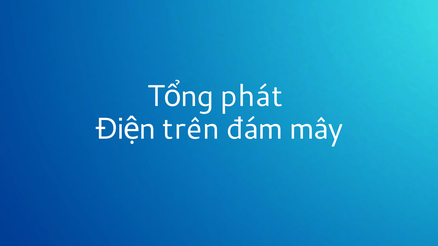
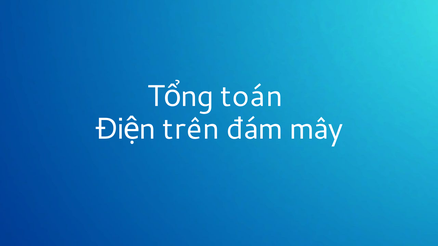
phát: phát -> toán
